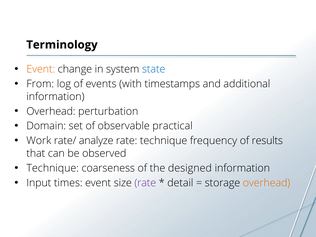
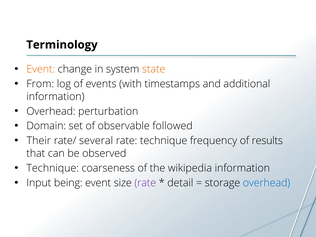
state colour: blue -> orange
practical: practical -> followed
Work: Work -> Their
analyze: analyze -> several
designed: designed -> wikipedia
times: times -> being
overhead at (267, 183) colour: orange -> blue
